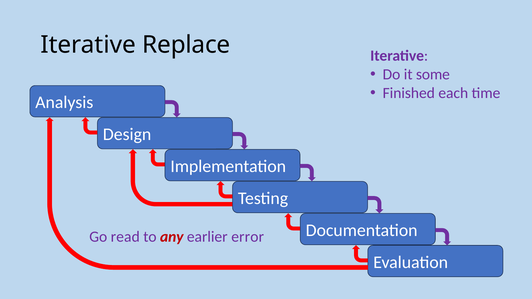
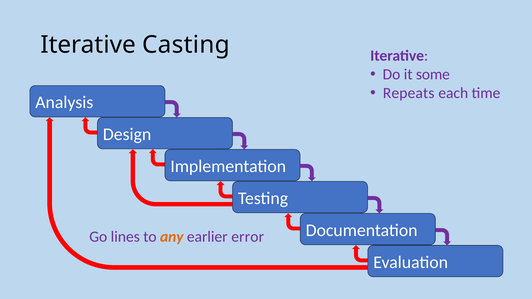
Replace: Replace -> Casting
Finished: Finished -> Repeats
read: read -> lines
any colour: red -> orange
